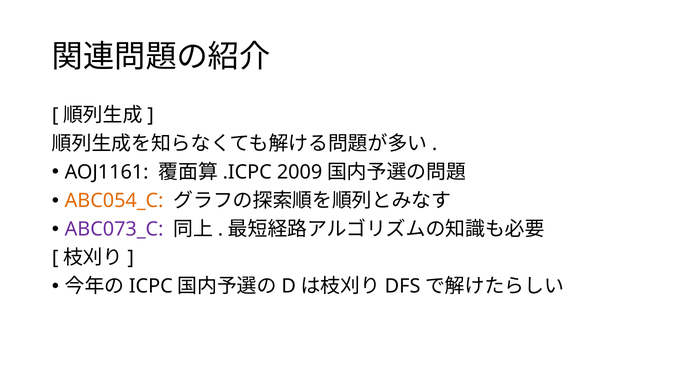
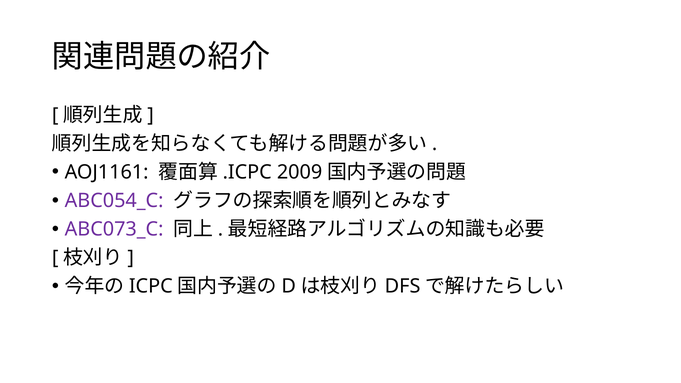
ABC054_C colour: orange -> purple
